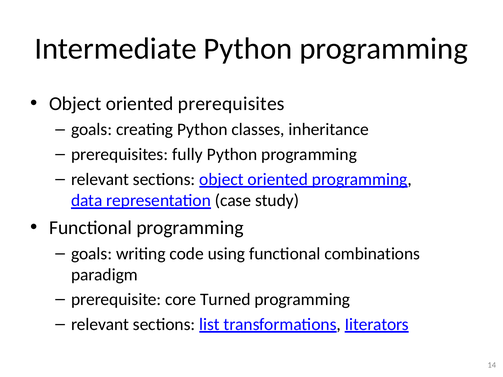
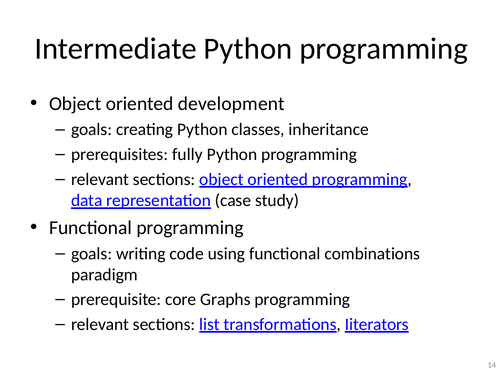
oriented prerequisites: prerequisites -> development
Turned: Turned -> Graphs
